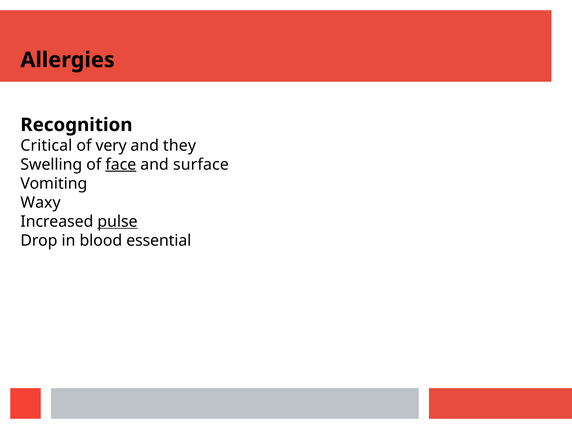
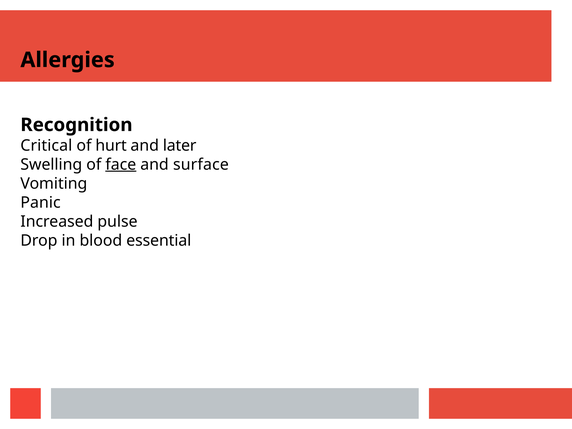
very: very -> hurt
they: they -> later
Waxy: Waxy -> Panic
pulse underline: present -> none
